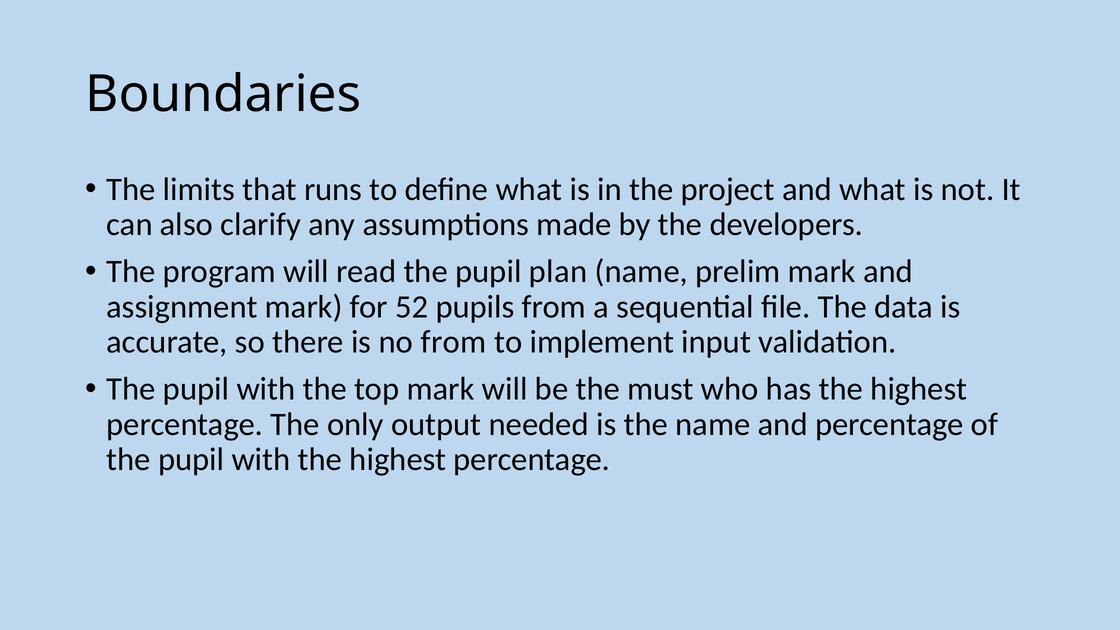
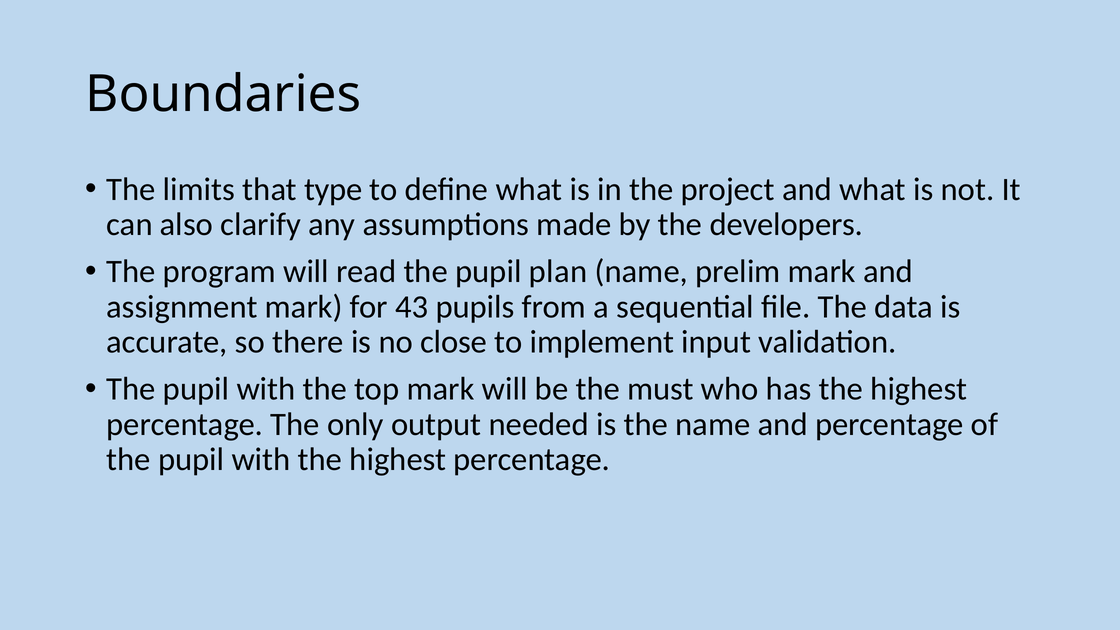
runs: runs -> type
52: 52 -> 43
no from: from -> close
